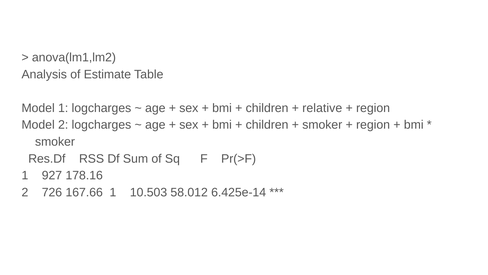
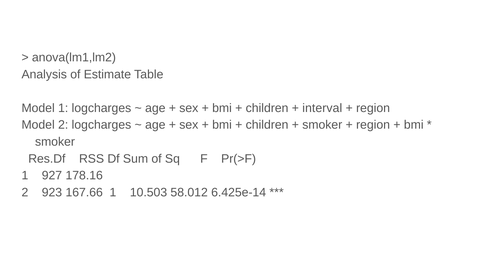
relative: relative -> interval
726: 726 -> 923
